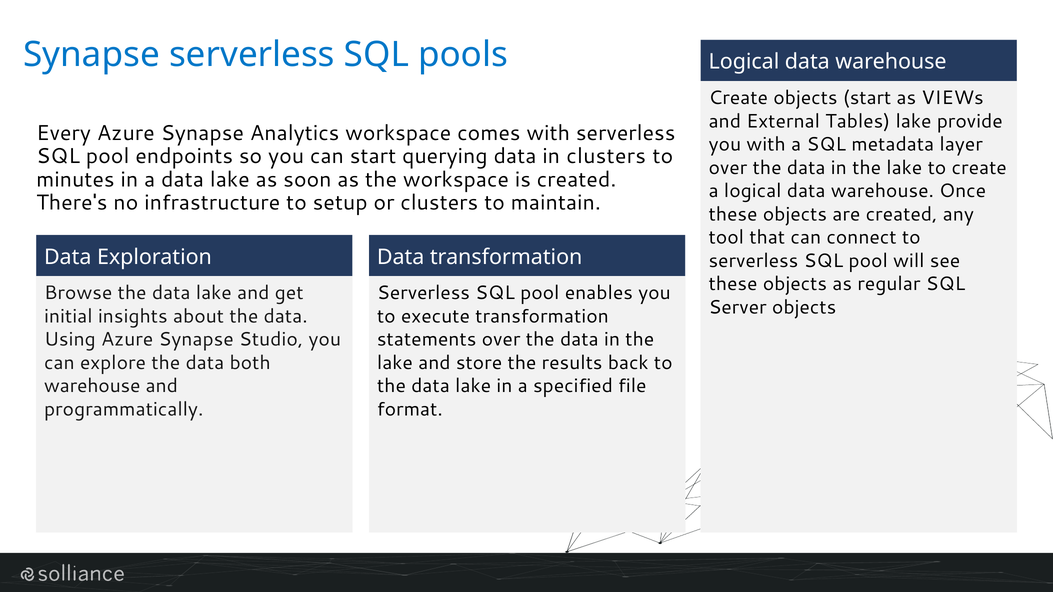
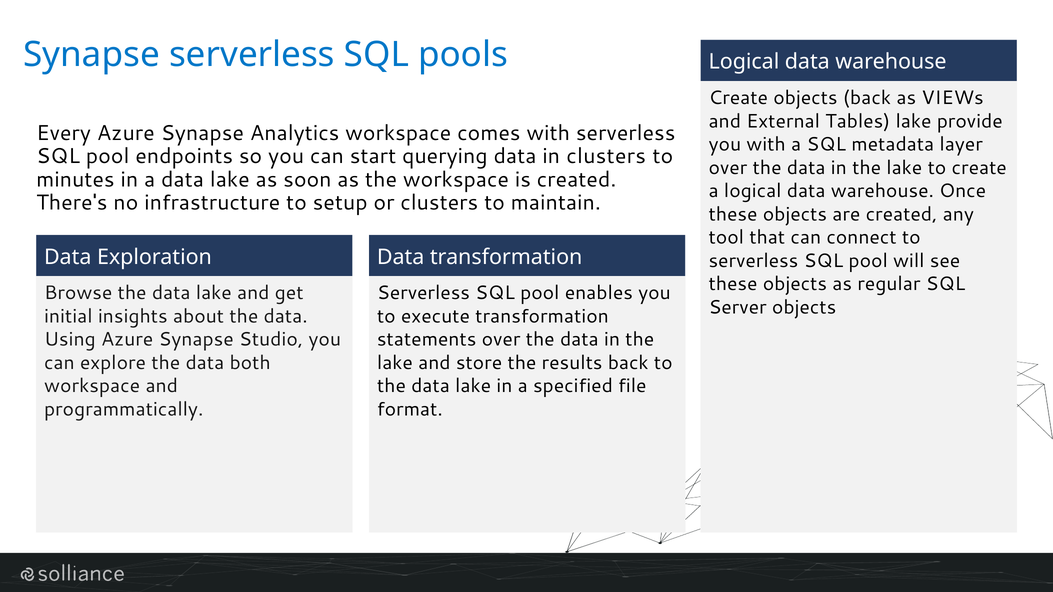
objects start: start -> back
warehouse at (92, 386): warehouse -> workspace
